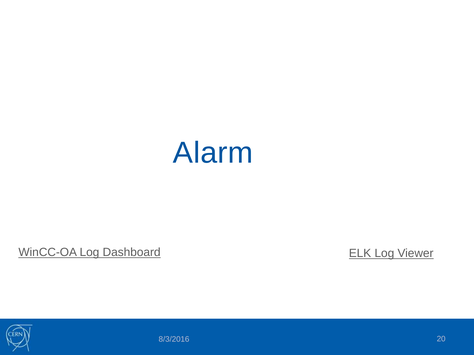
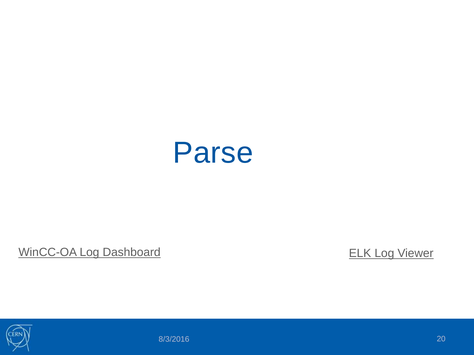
Alarm: Alarm -> Parse
